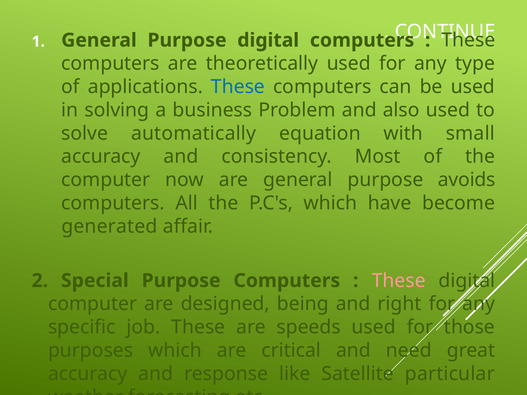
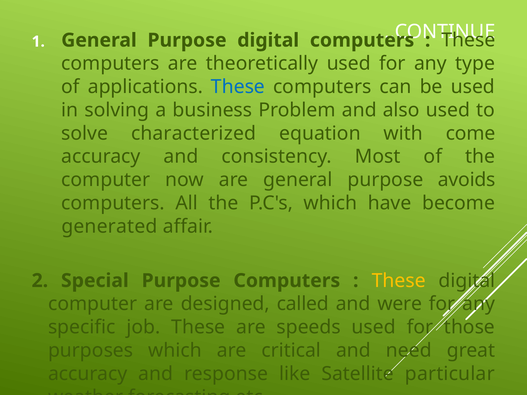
automatically: automatically -> characterized
small: small -> come
These at (399, 281) colour: pink -> yellow
being: being -> called
right: right -> were
